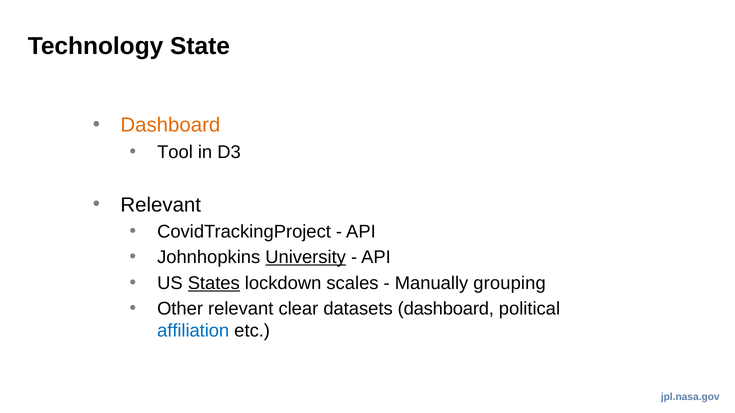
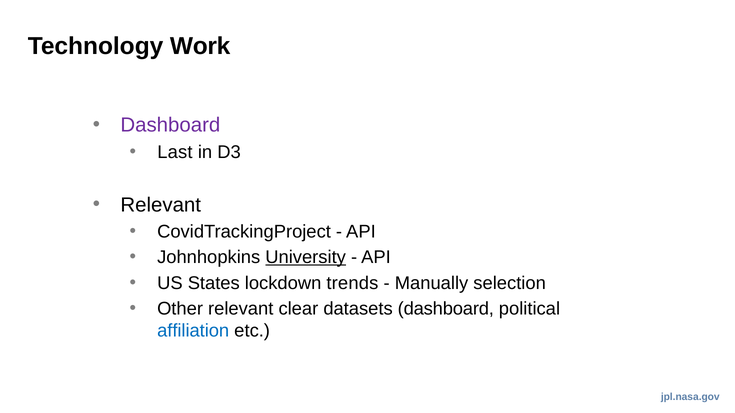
State: State -> Work
Dashboard at (170, 125) colour: orange -> purple
Tool: Tool -> Last
States underline: present -> none
scales: scales -> trends
grouping: grouping -> selection
